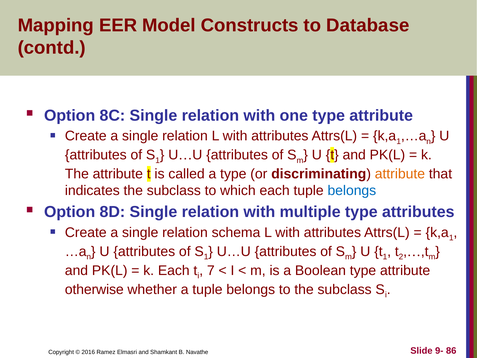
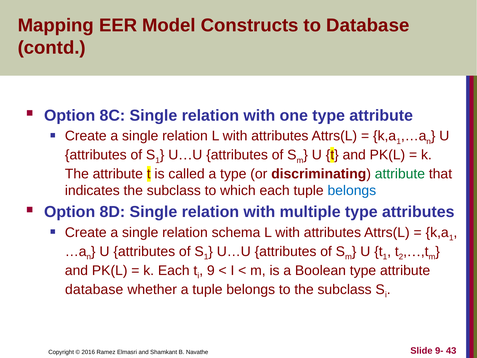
attribute at (400, 174) colour: orange -> green
7: 7 -> 9
otherwise at (94, 289): otherwise -> database
86: 86 -> 43
